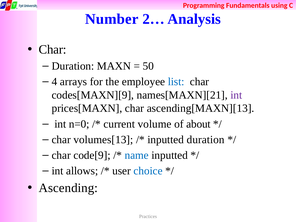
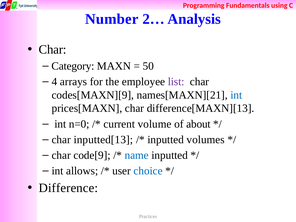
Duration at (73, 66): Duration -> Category
list colour: blue -> purple
int at (236, 95) colour: purple -> blue
ascending[MAXN][13: ascending[MAXN][13 -> difference[MAXN][13
volumes[13: volumes[13 -> inputted[13
inputted duration: duration -> volumes
Ascending: Ascending -> Difference
